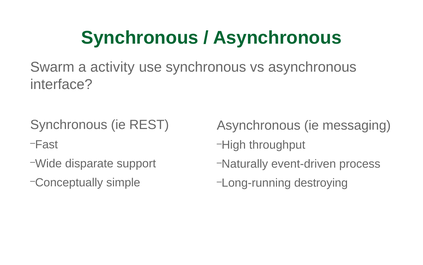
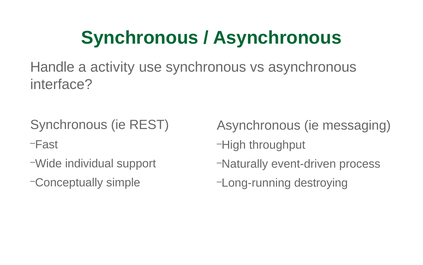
Swarm: Swarm -> Handle
disparate: disparate -> individual
